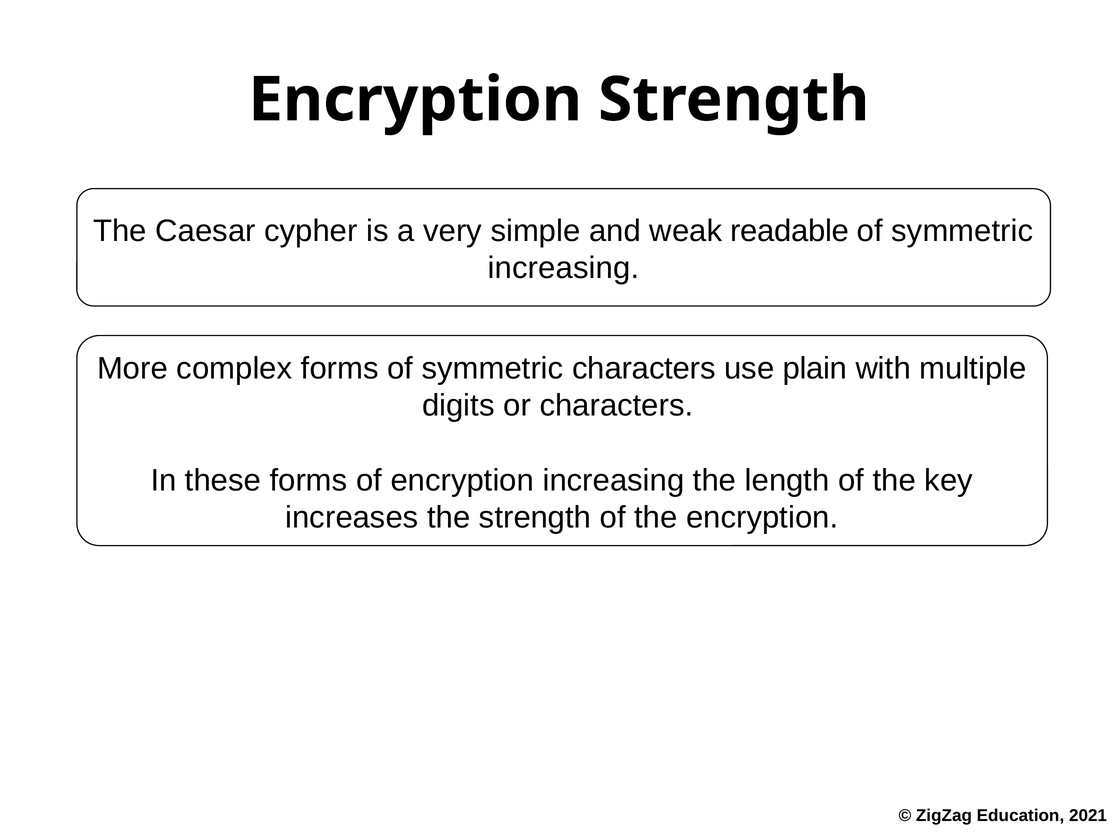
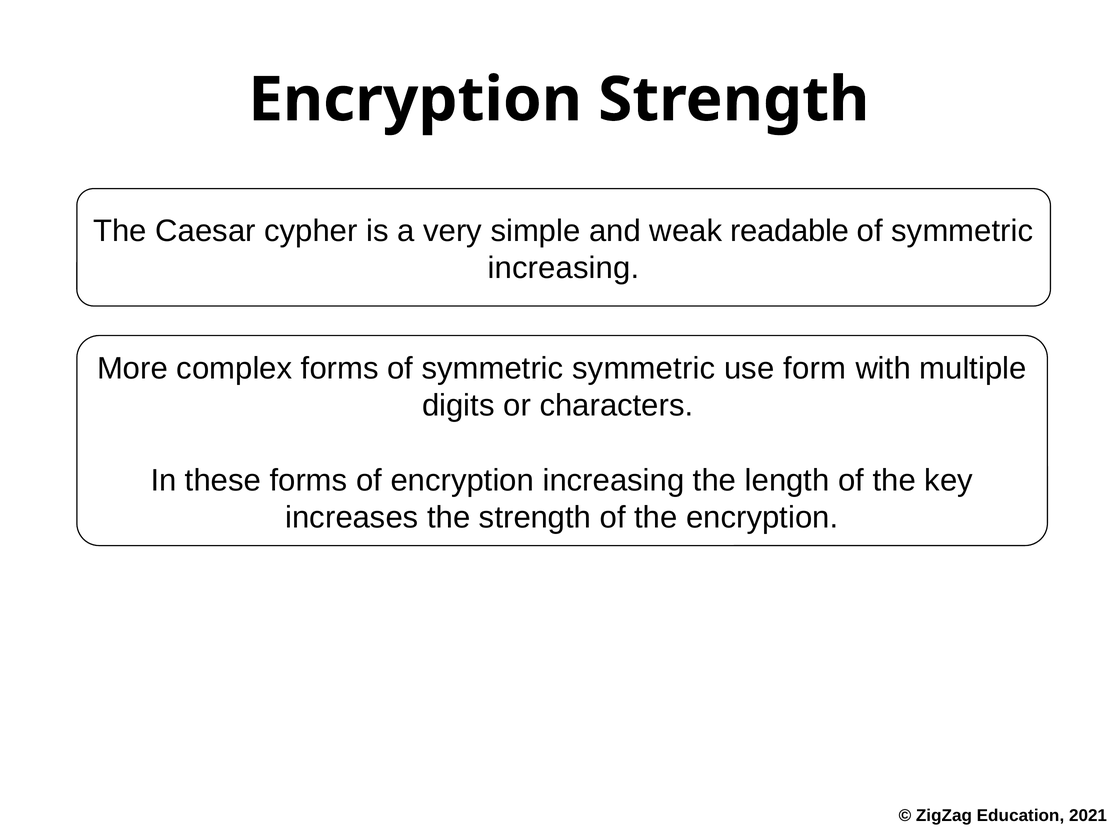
symmetric characters: characters -> symmetric
plain: plain -> form
